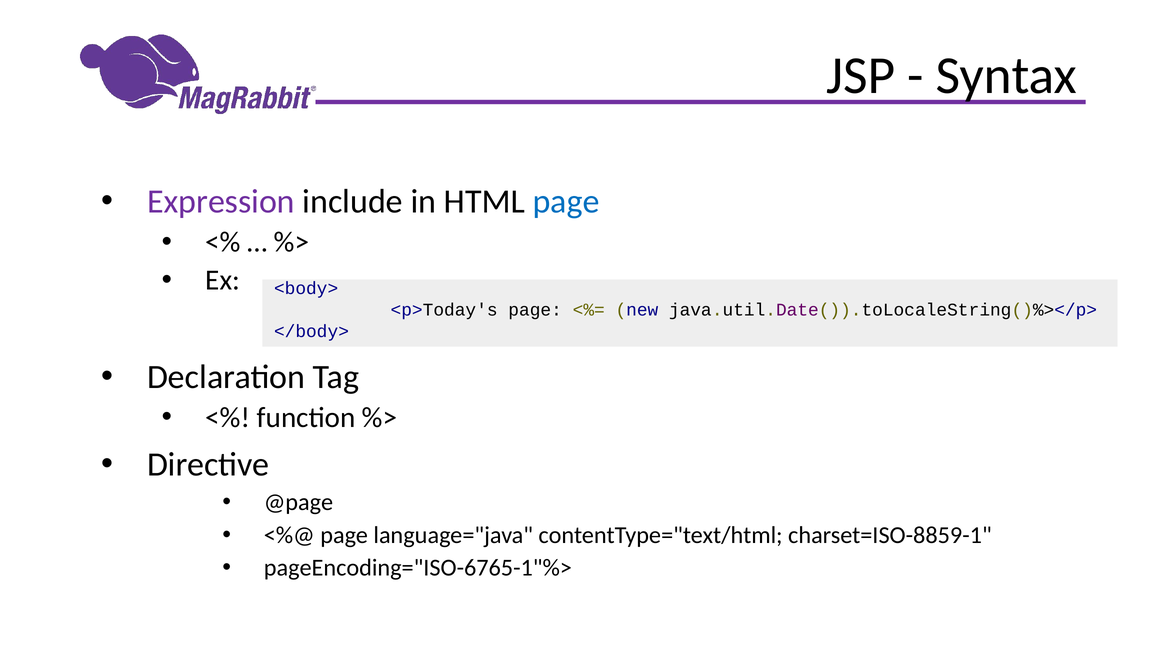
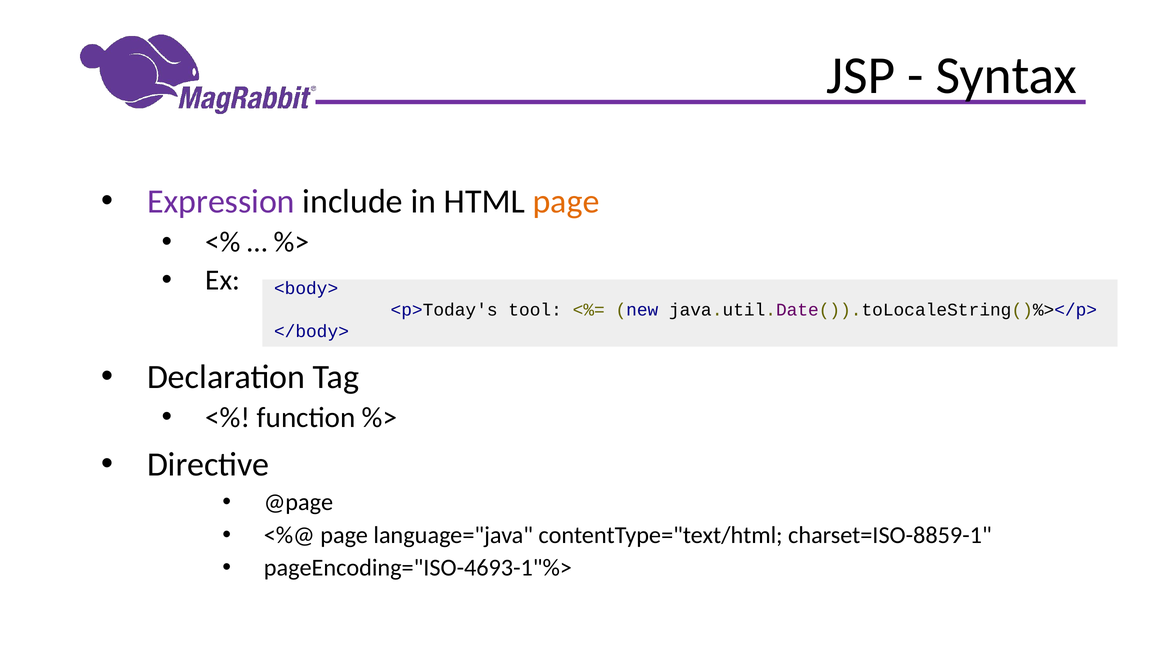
page at (566, 201) colour: blue -> orange
<p>Today's page: page -> tool
pageEncoding="ISO-6765-1"%>: pageEncoding="ISO-6765-1"%> -> pageEncoding="ISO-4693-1"%>
